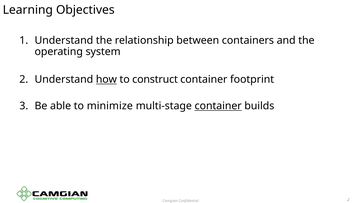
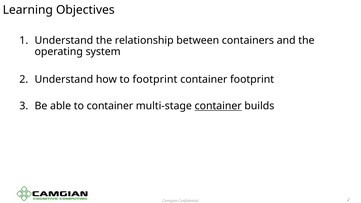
how underline: present -> none
to construct: construct -> footprint
to minimize: minimize -> container
